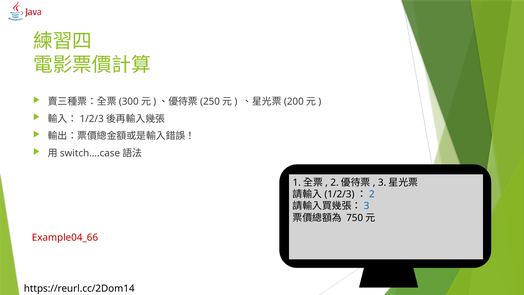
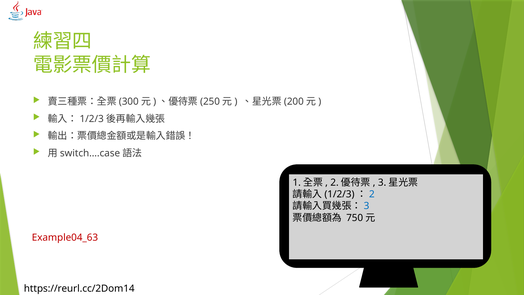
Example04_66: Example04_66 -> Example04_63
